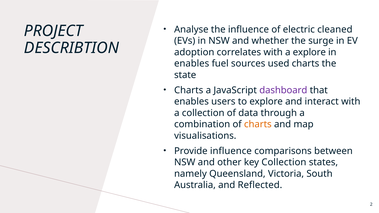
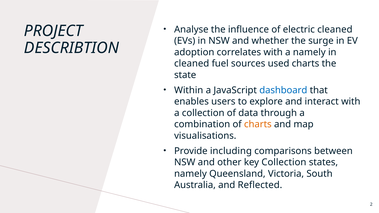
a explore: explore -> namely
enables at (192, 64): enables -> cleaned
Charts at (189, 90): Charts -> Within
dashboard colour: purple -> blue
Provide influence: influence -> including
